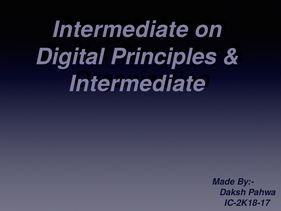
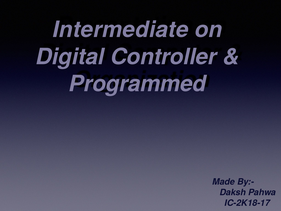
Principles: Principles -> Controller
Intermediate at (137, 84): Intermediate -> Programmed
